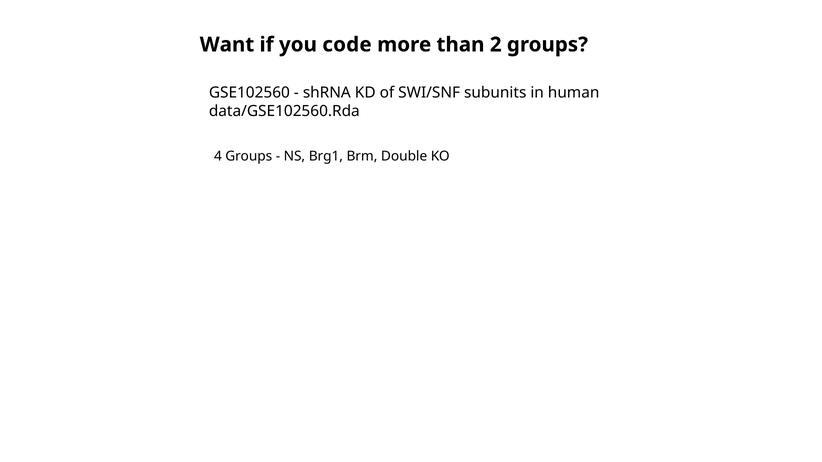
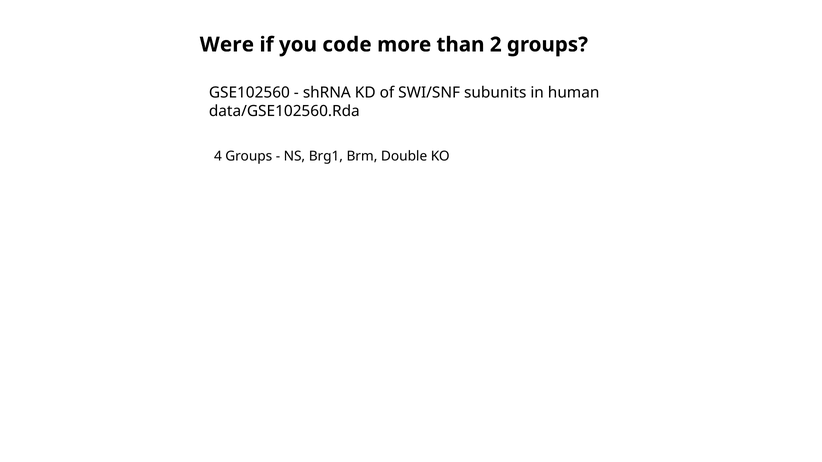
Want: Want -> Were
